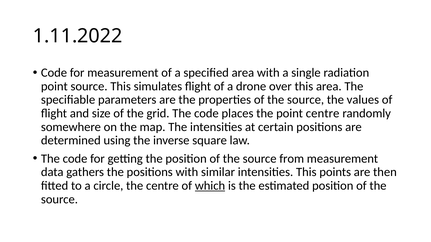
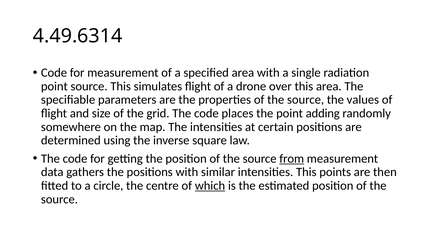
1.11.2022: 1.11.2022 -> 4.49.6314
point centre: centre -> adding
from underline: none -> present
